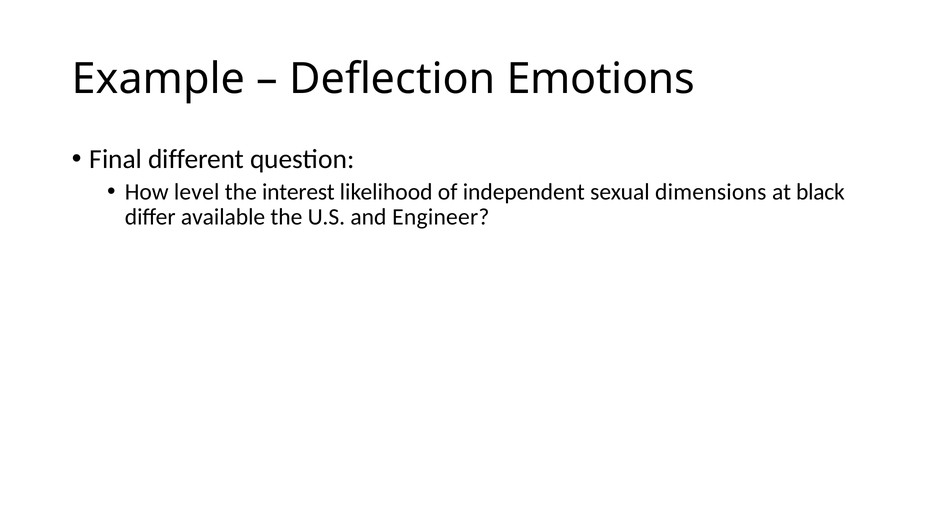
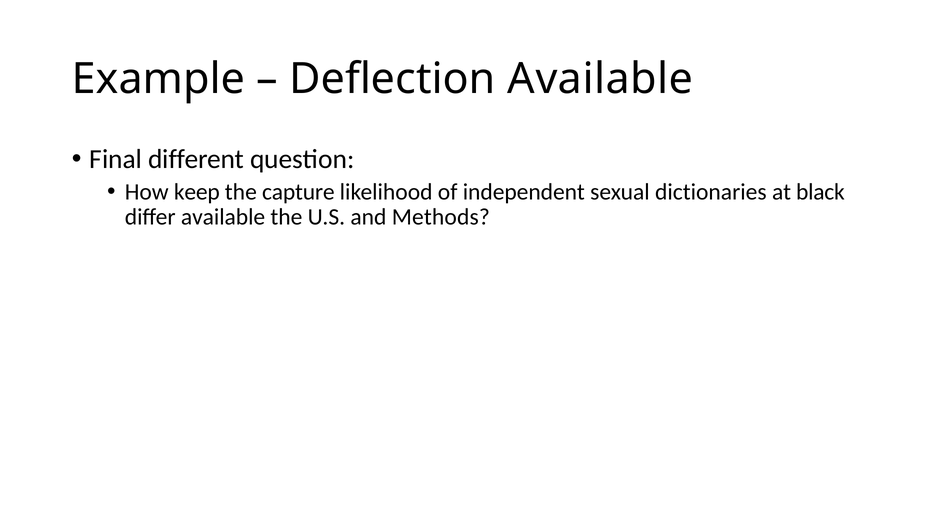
Deflection Emotions: Emotions -> Available
level: level -> keep
interest: interest -> capture
dimensions: dimensions -> dictionaries
Engineer: Engineer -> Methods
